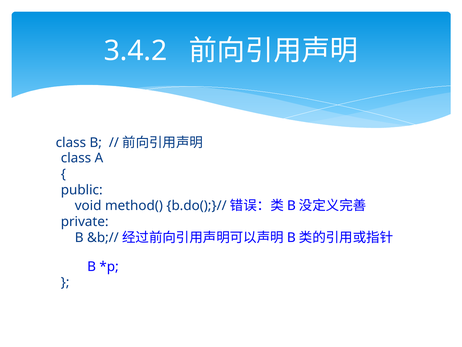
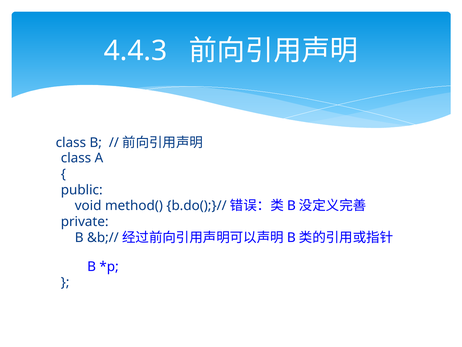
3.4.2: 3.4.2 -> 4.4.3
